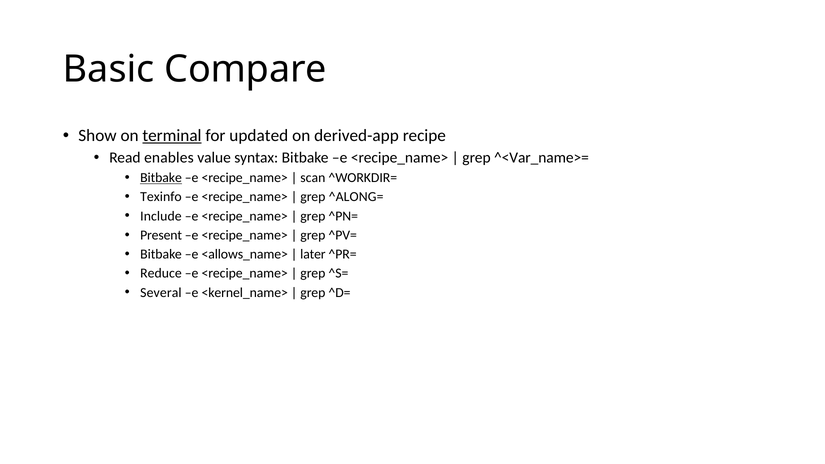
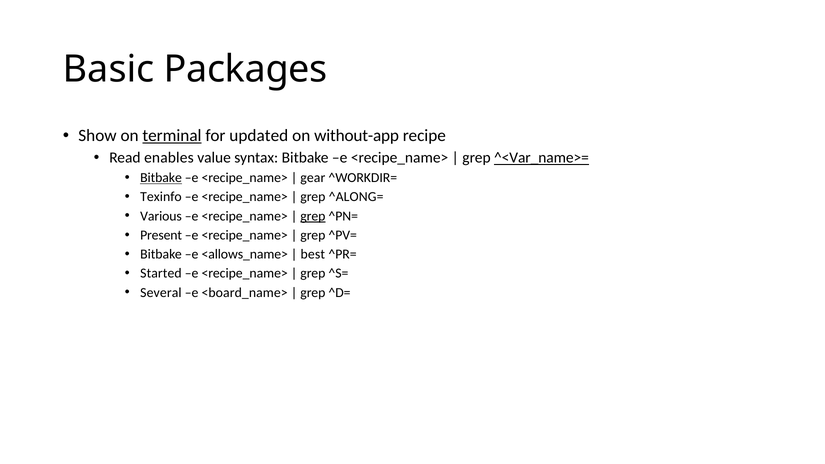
Compare: Compare -> Packages
derived-app: derived-app -> without-app
^<Var_name>= underline: none -> present
scan: scan -> gear
Include: Include -> Various
grep at (313, 216) underline: none -> present
later: later -> best
Reduce: Reduce -> Started
<kernel_name>: <kernel_name> -> <board_name>
